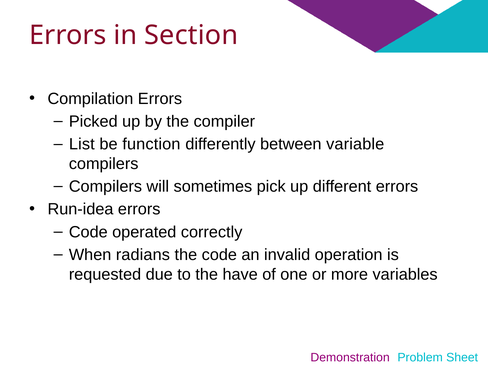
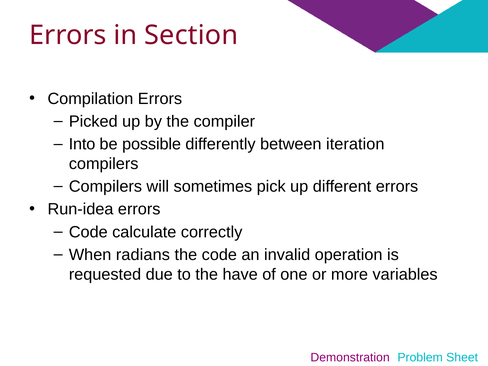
List: List -> Into
function: function -> possible
variable: variable -> iteration
operated: operated -> calculate
